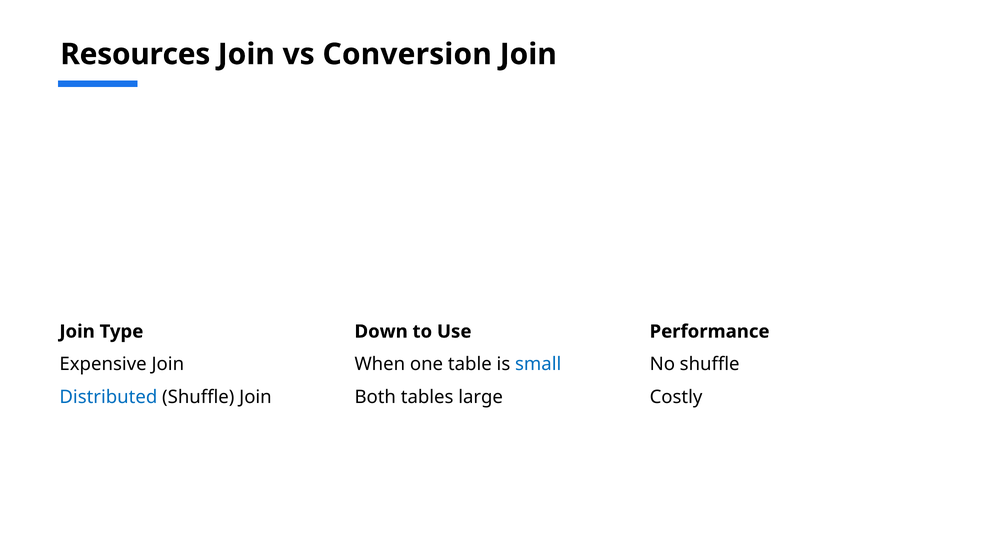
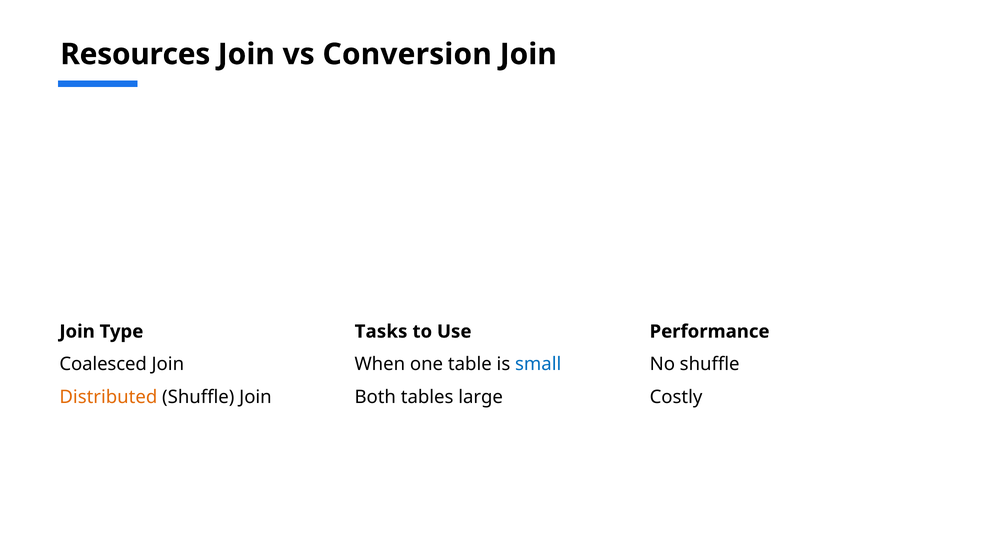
Down: Down -> Tasks
Expensive: Expensive -> Coalesced
Distributed colour: blue -> orange
